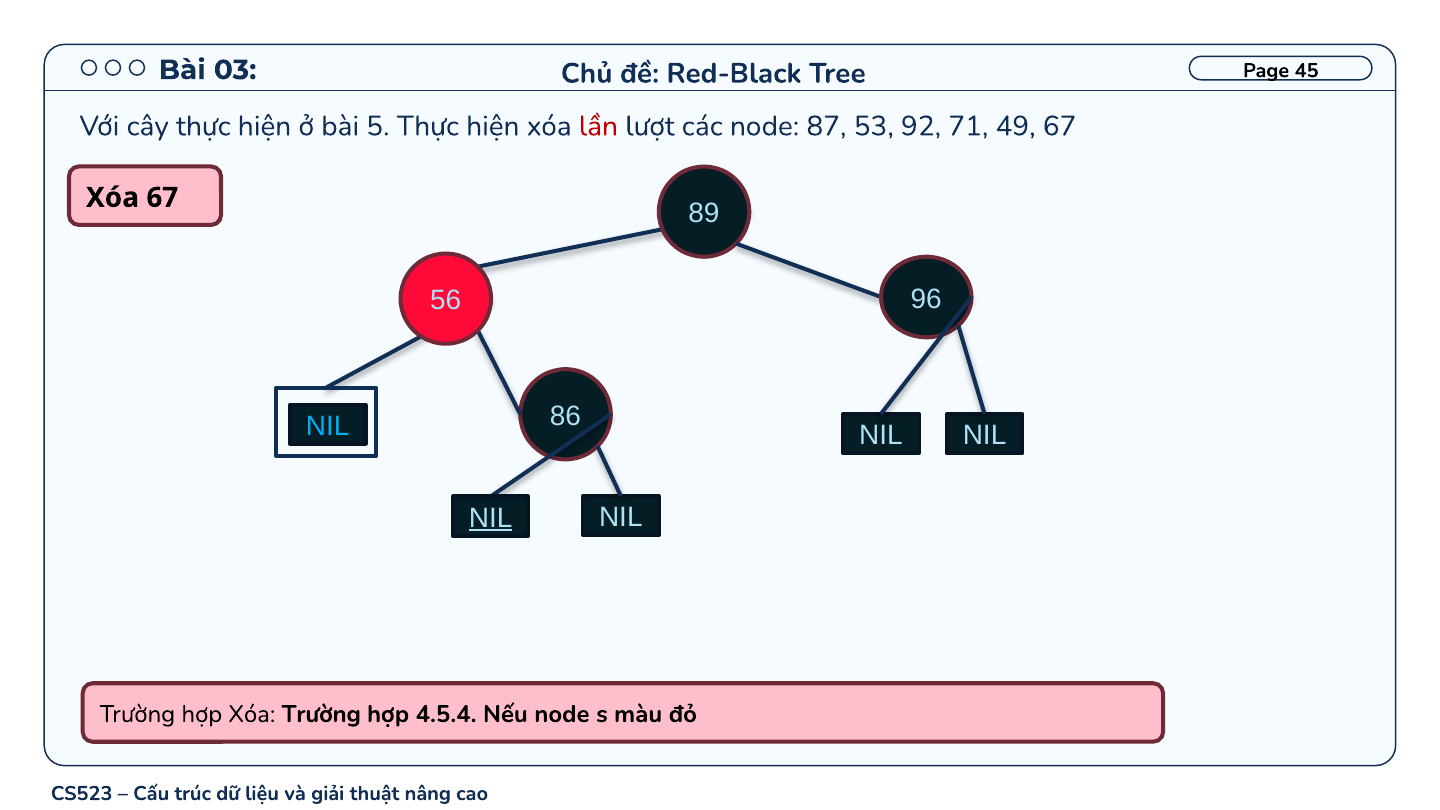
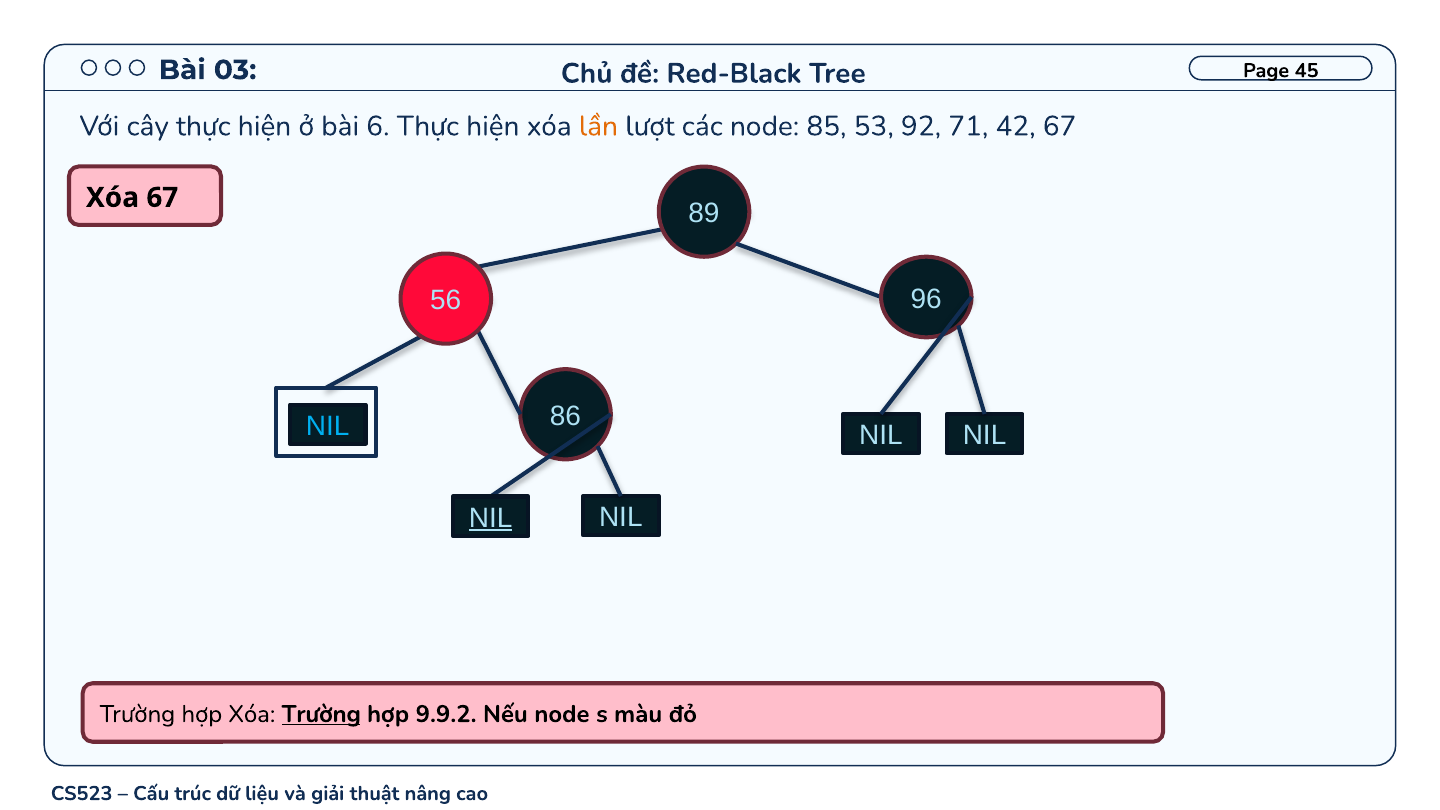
5: 5 -> 6
lần colour: red -> orange
87: 87 -> 85
49: 49 -> 42
Trường at (321, 714) underline: none -> present
4.5.4: 4.5.4 -> 9.9.2
